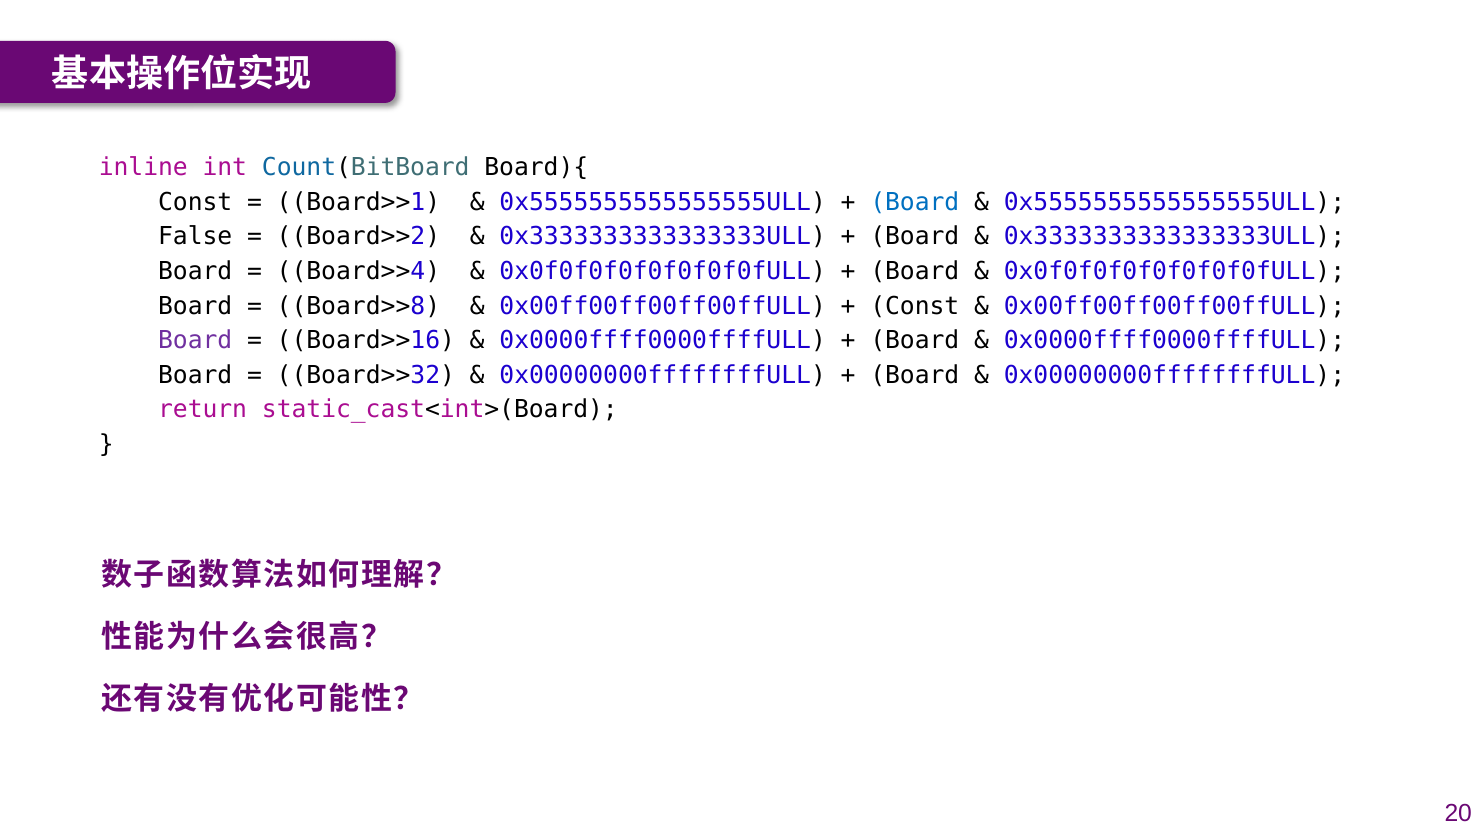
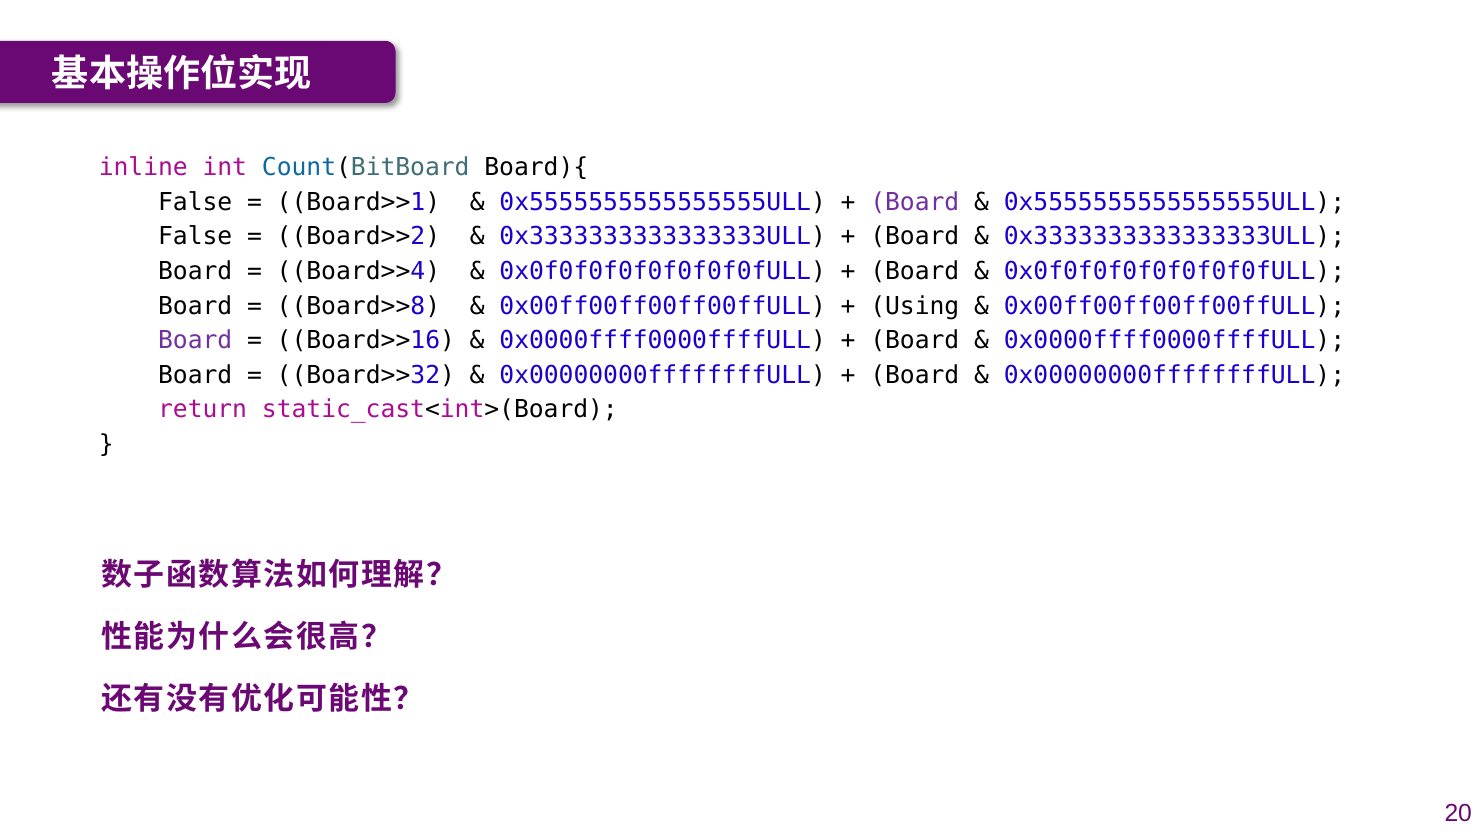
Const at (195, 202): Const -> False
Board at (915, 202) colour: blue -> purple
Const at (915, 306): Const -> Using
